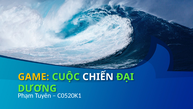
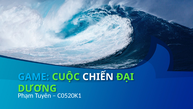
GAME colour: yellow -> light blue
